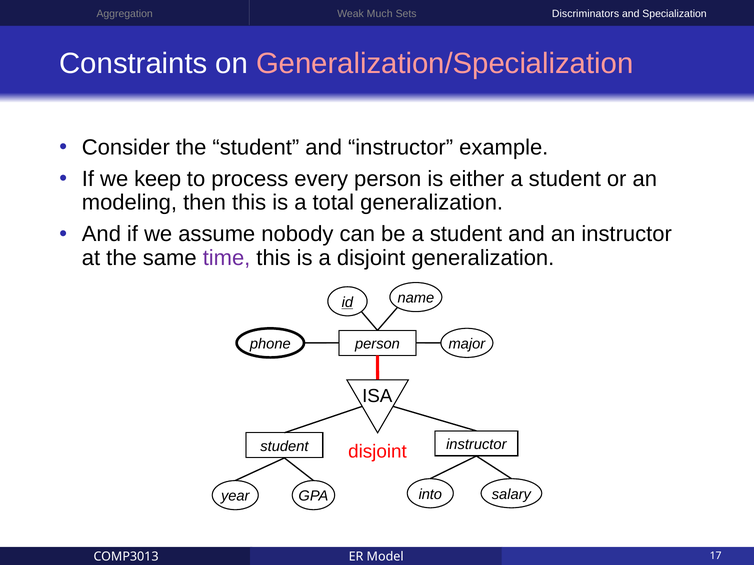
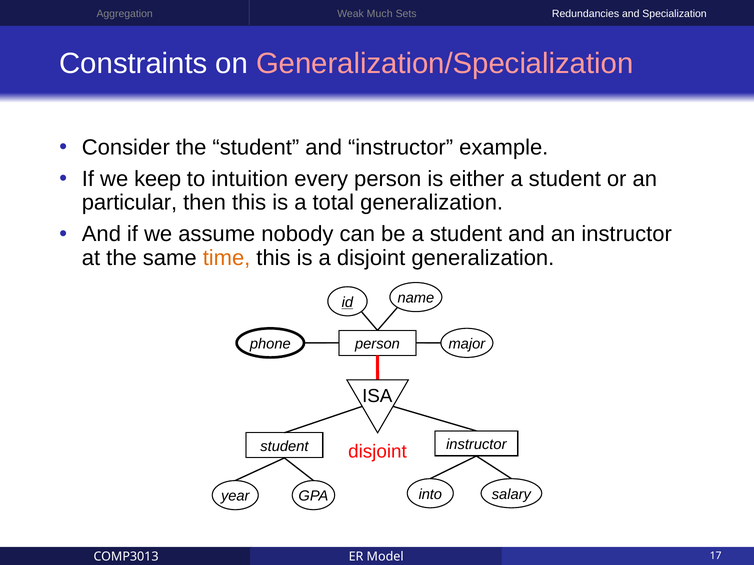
Discriminators: Discriminators -> Redundancies
process: process -> intuition
modeling: modeling -> particular
time colour: purple -> orange
